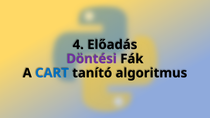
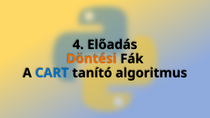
Döntési colour: purple -> orange
